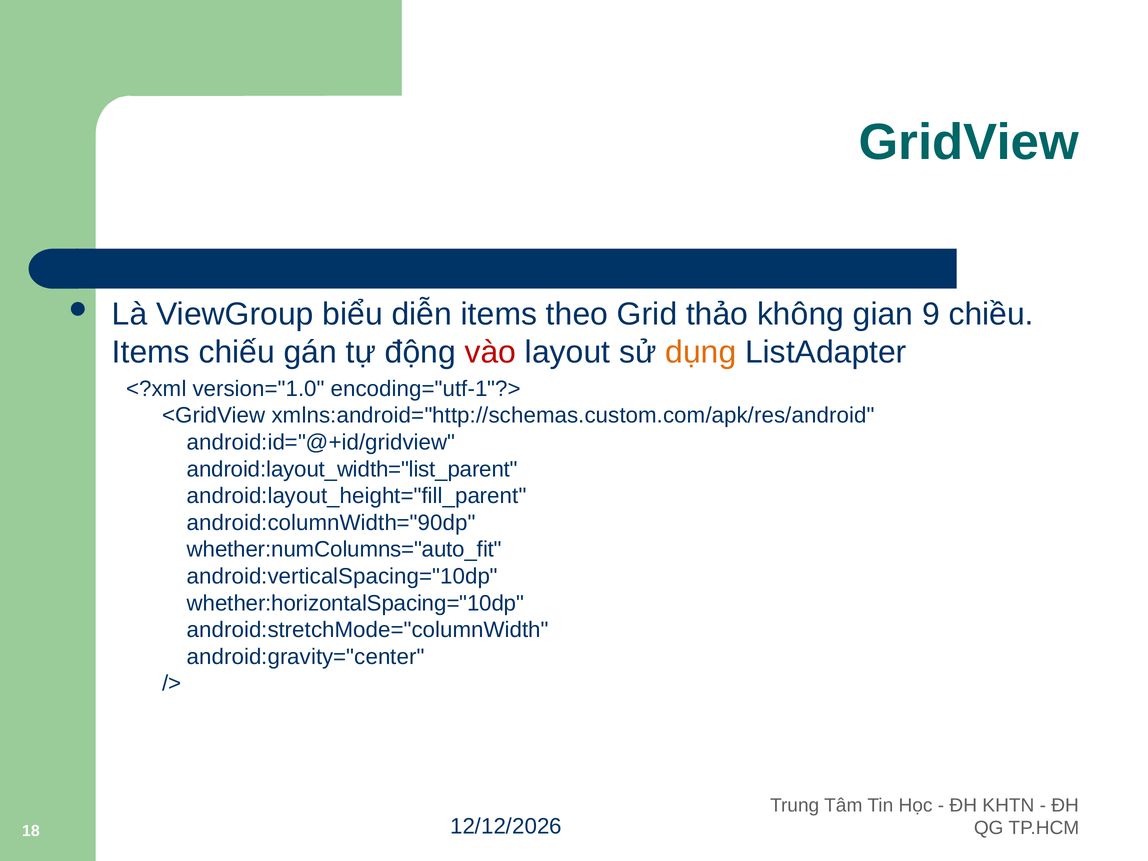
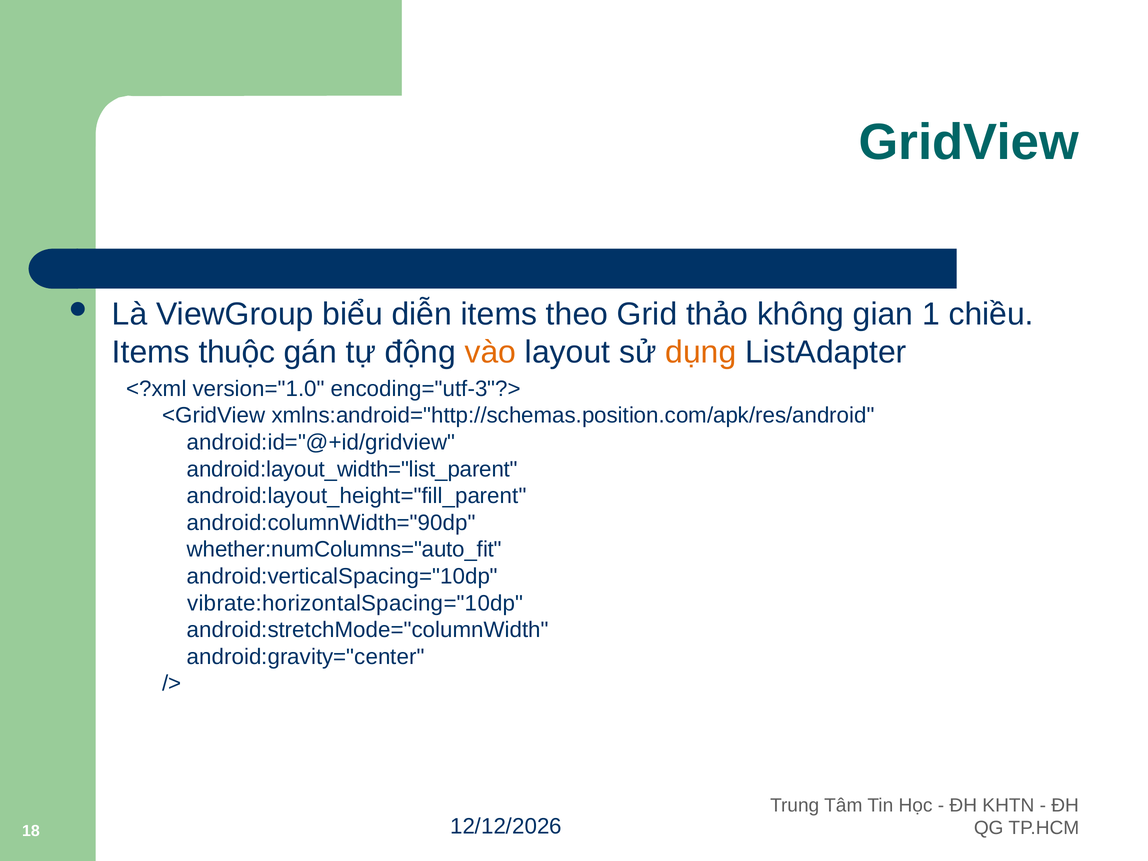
9: 9 -> 1
chiếu: chiếu -> thuộc
vào colour: red -> orange
encoding="utf-1"?>: encoding="utf-1"?> -> encoding="utf-3"?>
xmlns:android="http://schemas.custom.com/apk/res/android: xmlns:android="http://schemas.custom.com/apk/res/android -> xmlns:android="http://schemas.position.com/apk/res/android
whether:horizontalSpacing="10dp: whether:horizontalSpacing="10dp -> vibrate:horizontalSpacing="10dp
